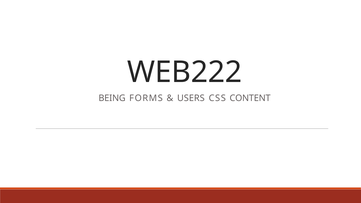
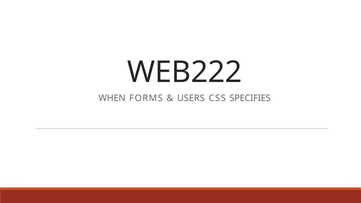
BEING: BEING -> WHEN
CONTENT: CONTENT -> SPECIFIES
